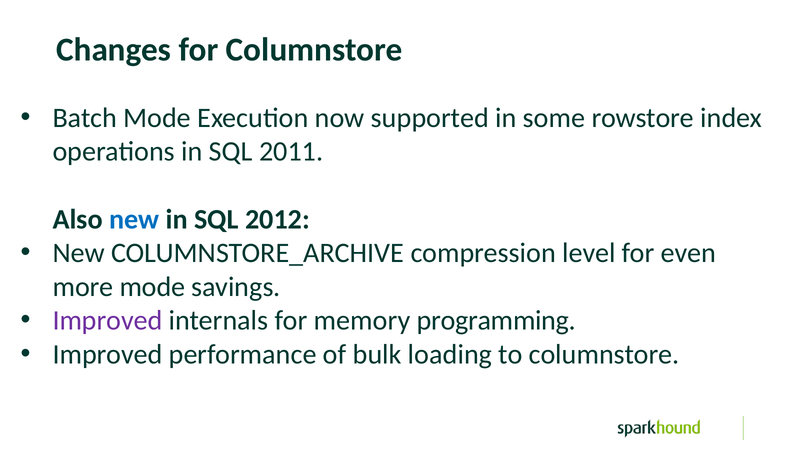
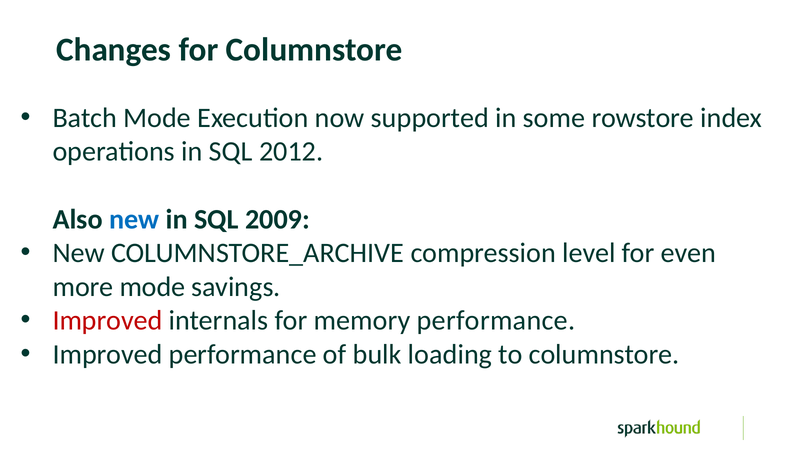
2011: 2011 -> 2012
2012: 2012 -> 2009
Improved at (107, 321) colour: purple -> red
memory programming: programming -> performance
